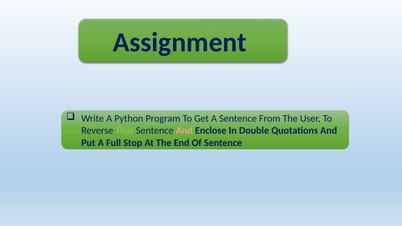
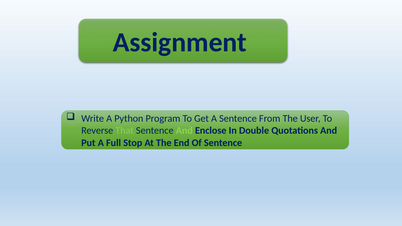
And at (184, 131) colour: pink -> light green
